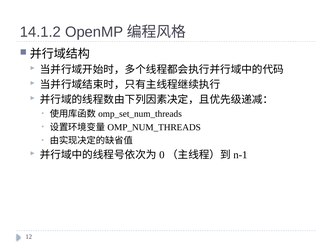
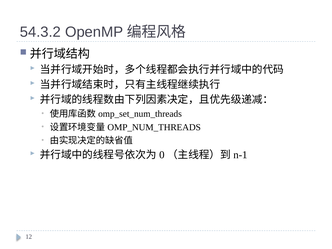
14.1.2: 14.1.2 -> 54.3.2
